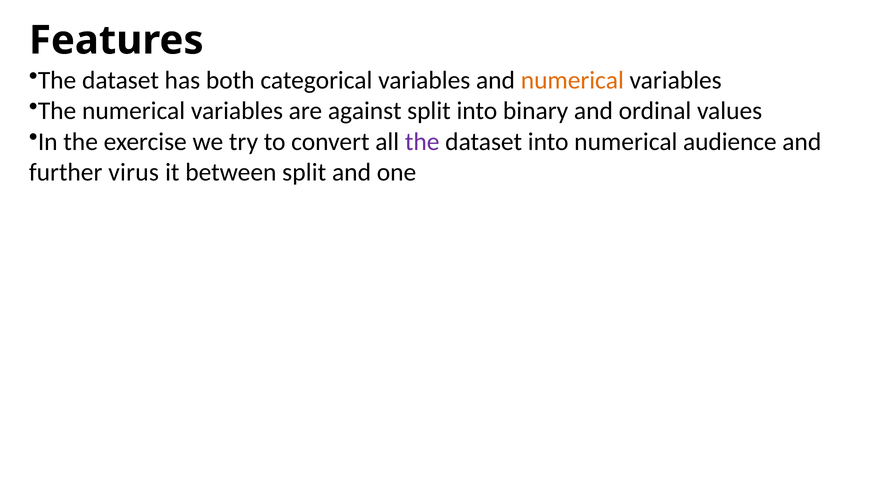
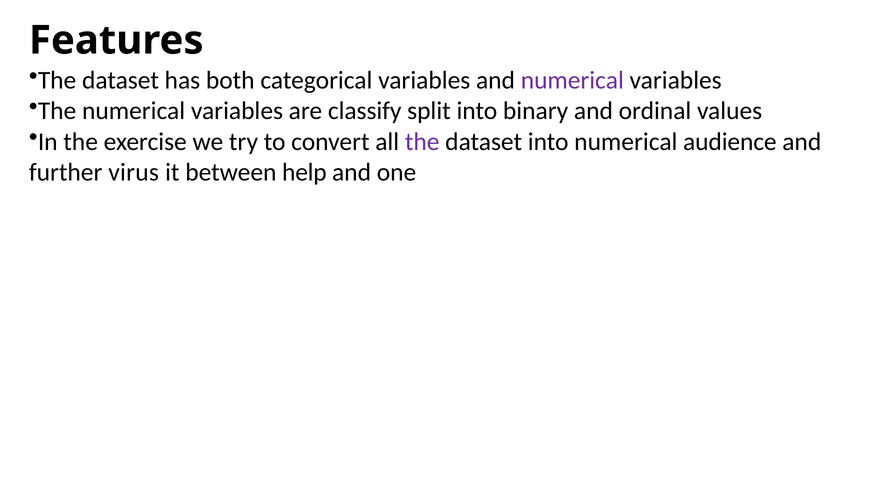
numerical at (572, 80) colour: orange -> purple
against: against -> classify
between split: split -> help
